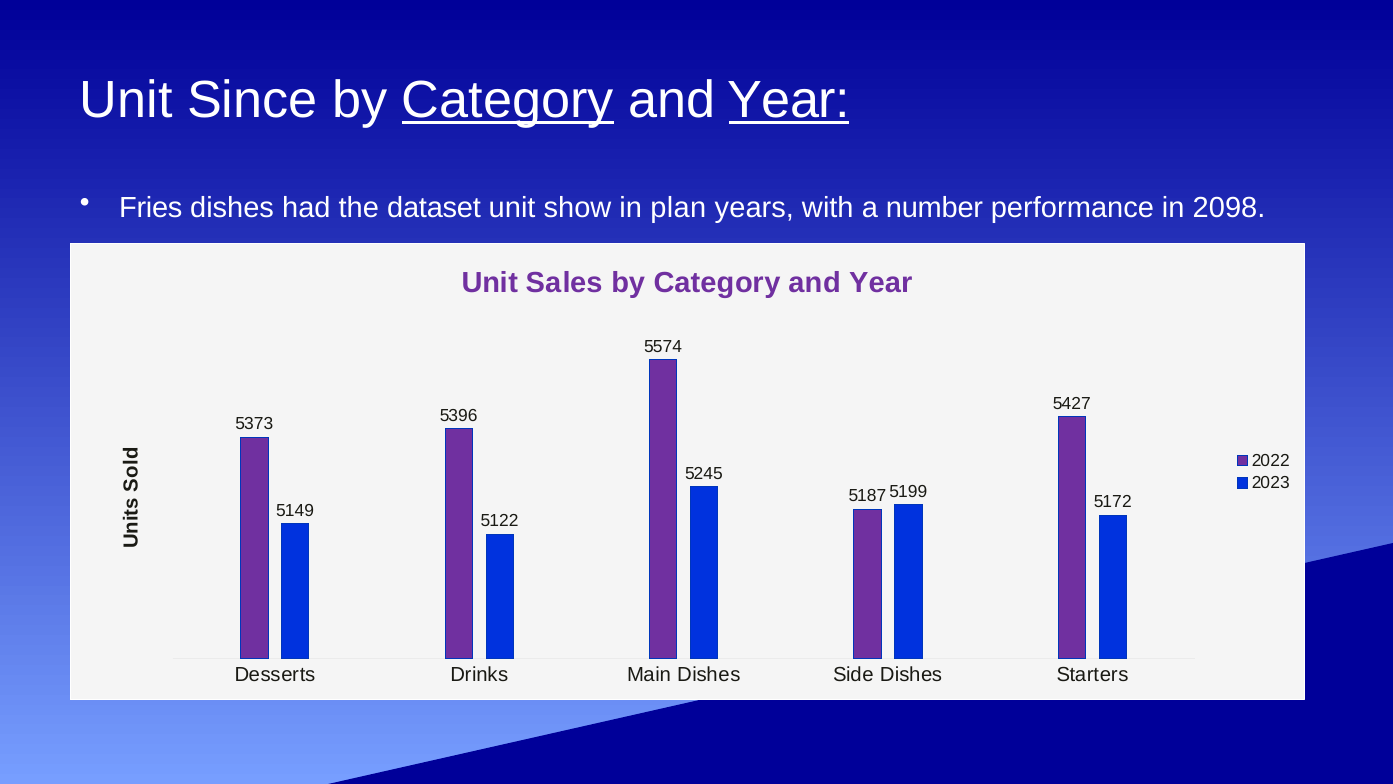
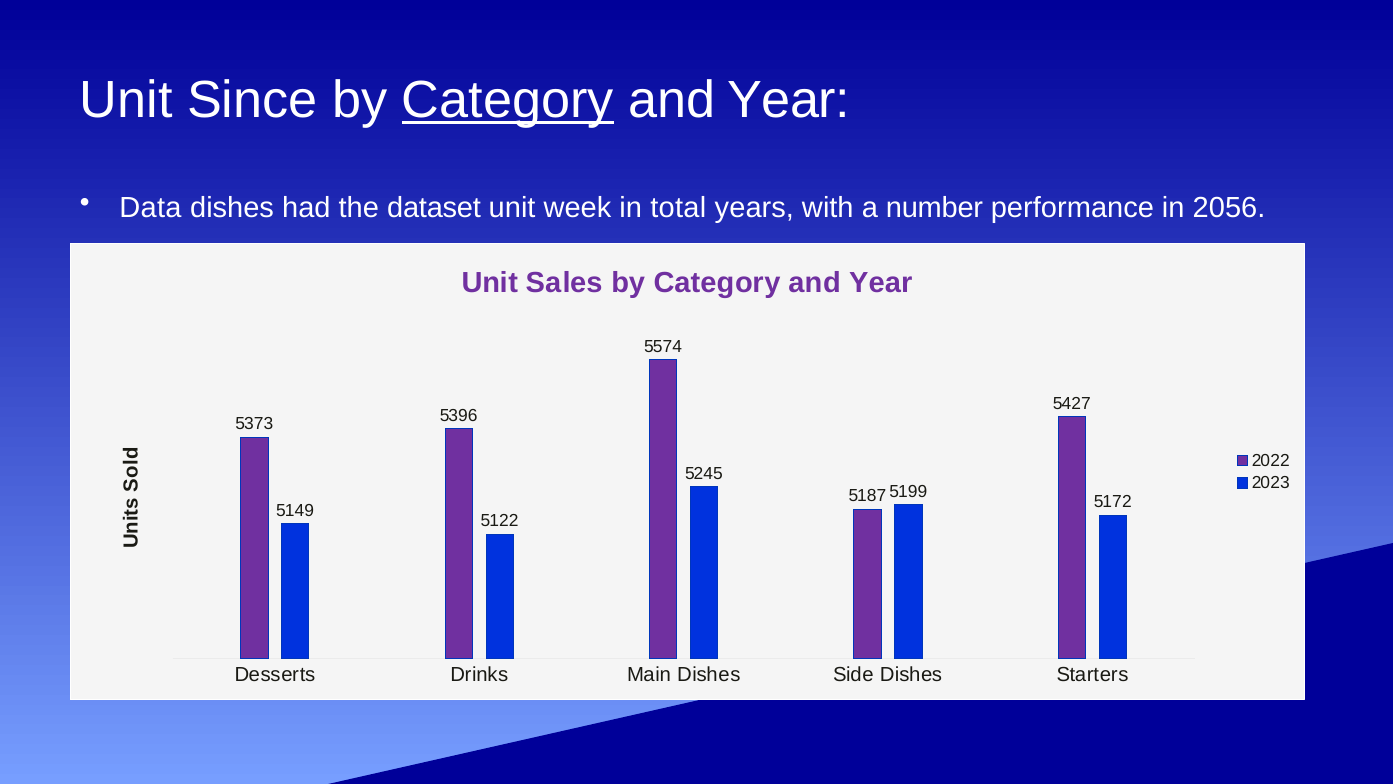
Year at (789, 100) underline: present -> none
Fries: Fries -> Data
show: show -> week
plan: plan -> total
2098: 2098 -> 2056
